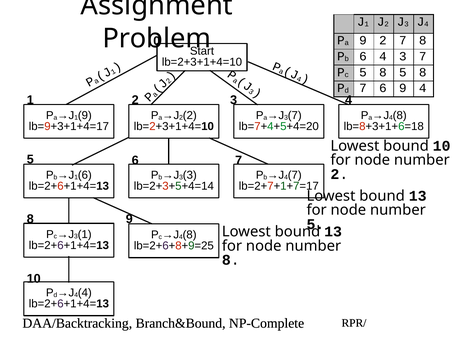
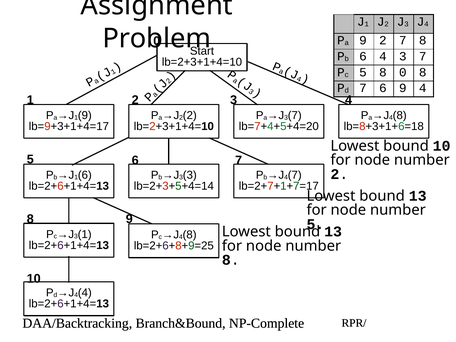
8 5: 5 -> 0
